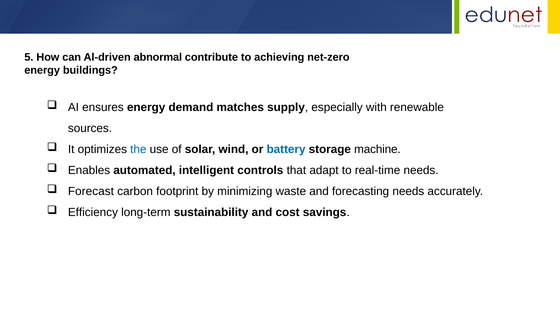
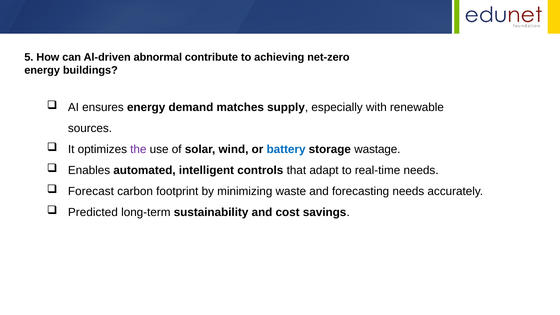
the colour: blue -> purple
machine: machine -> wastage
Efficiency: Efficiency -> Predicted
